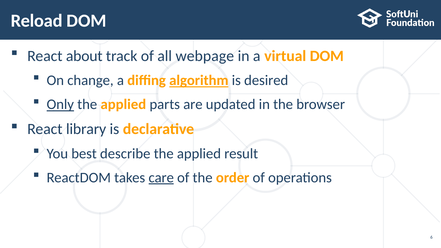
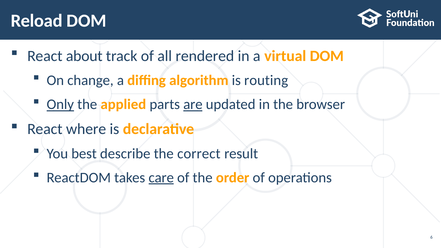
webpage: webpage -> rendered
algorithm underline: present -> none
desired: desired -> routing
are underline: none -> present
library: library -> where
describe the applied: applied -> correct
